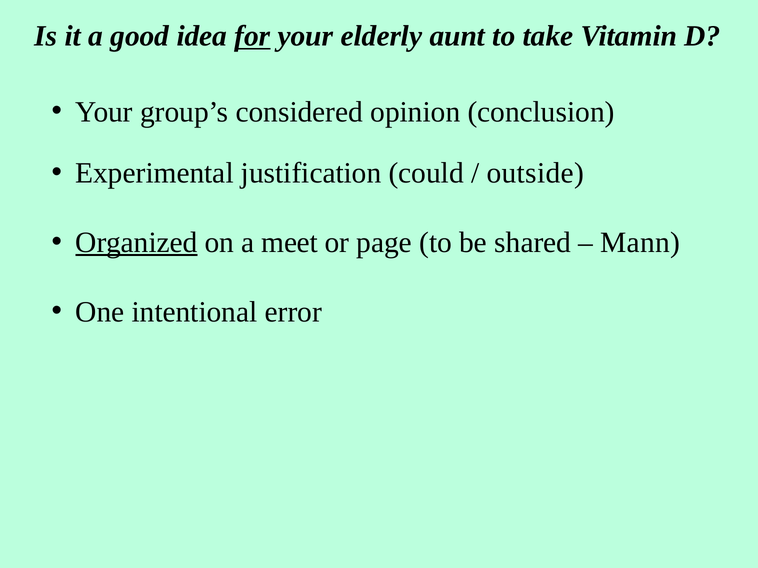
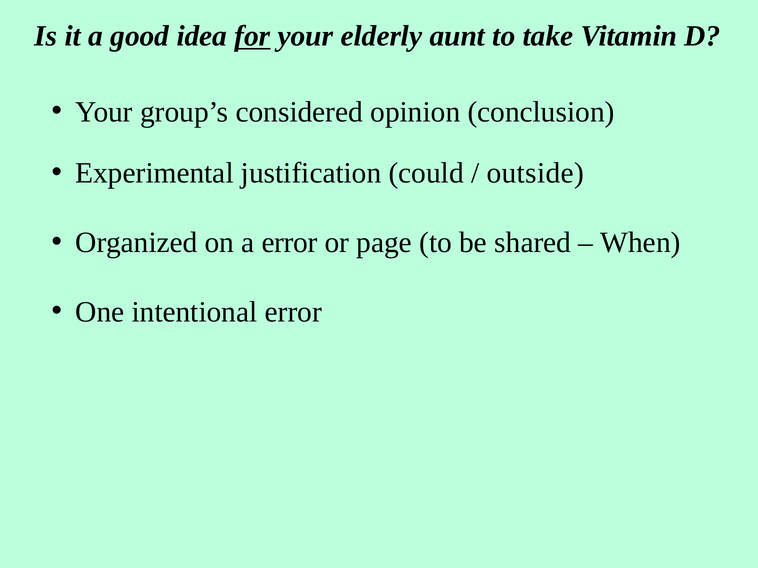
Organized underline: present -> none
a meet: meet -> error
Mann: Mann -> When
